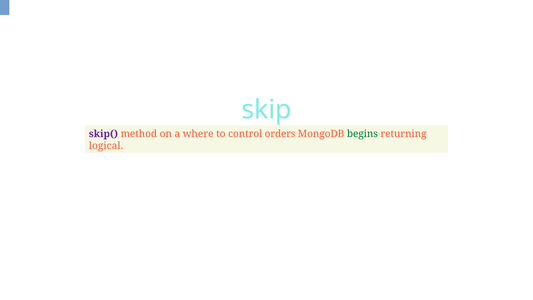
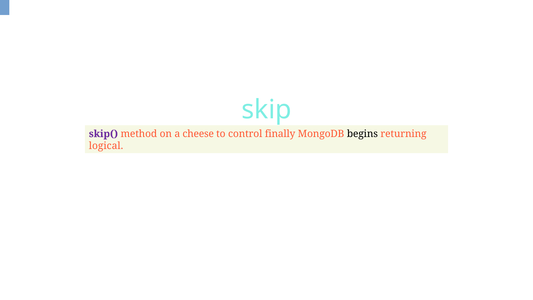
where: where -> cheese
orders: orders -> finally
begins colour: green -> black
